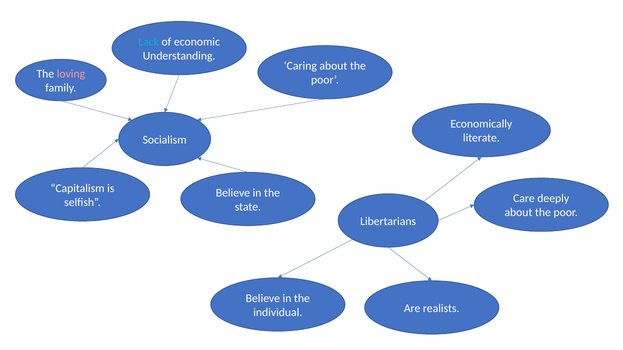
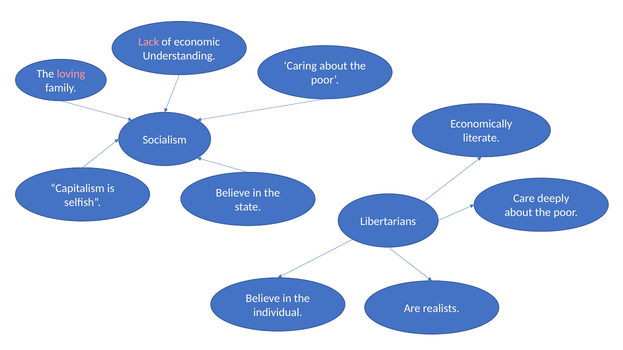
Lack colour: light blue -> pink
